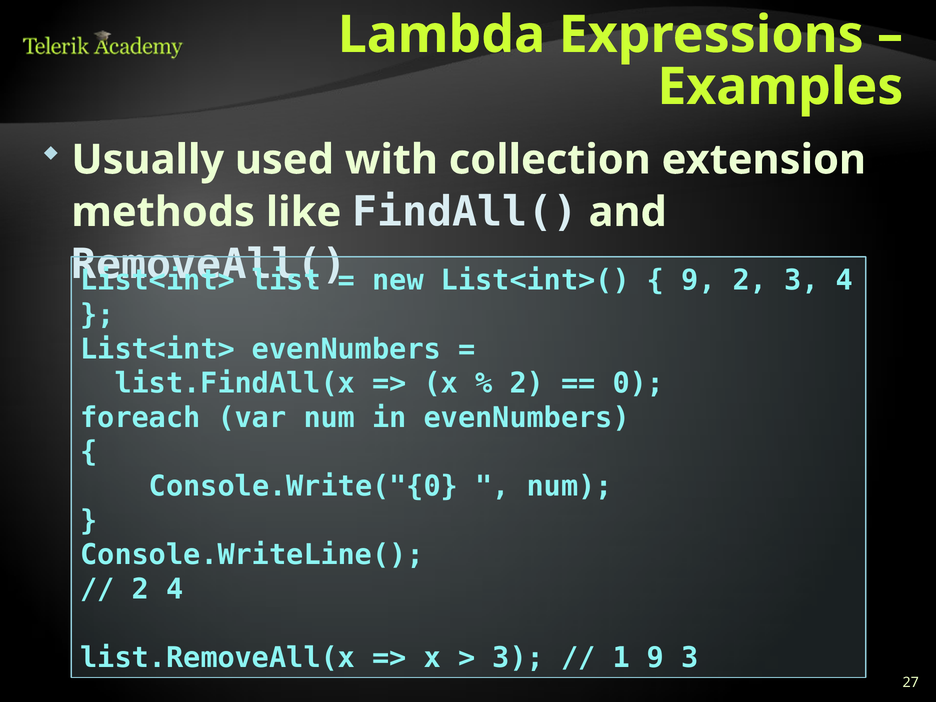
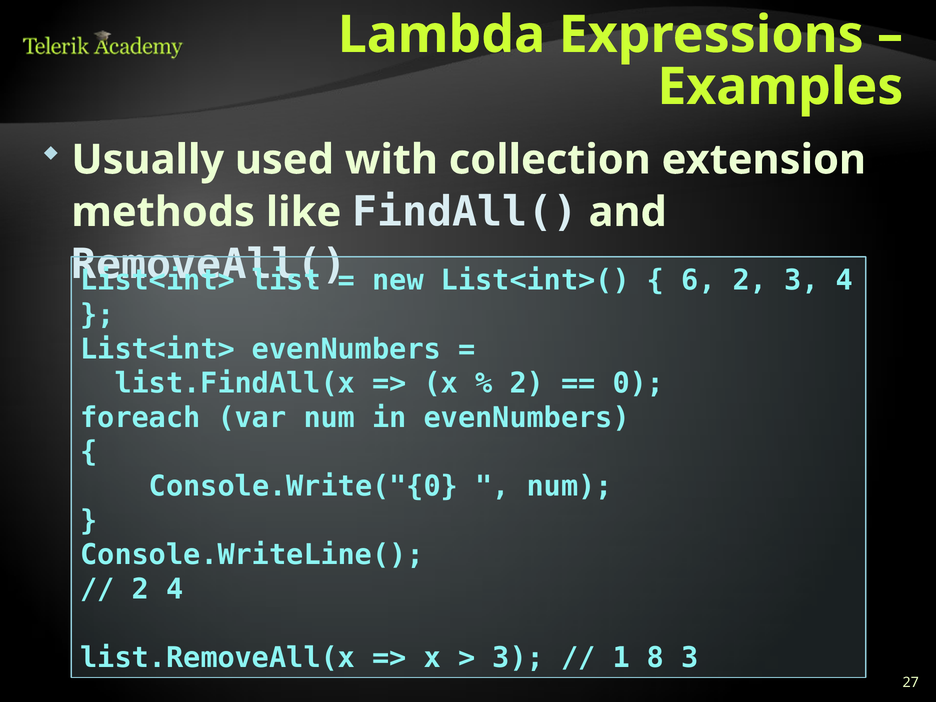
9 at (699, 280): 9 -> 6
1 9: 9 -> 8
